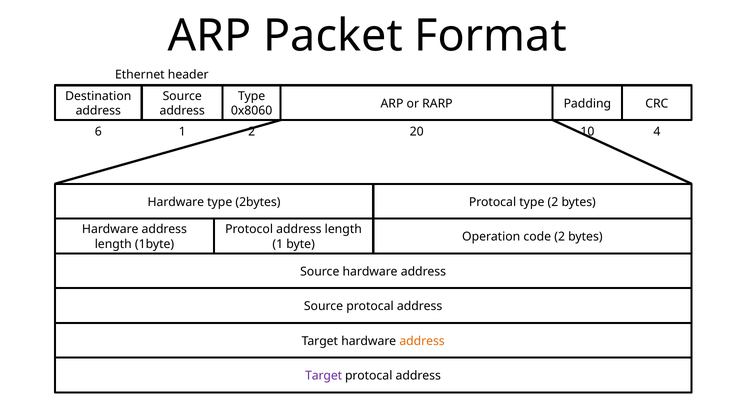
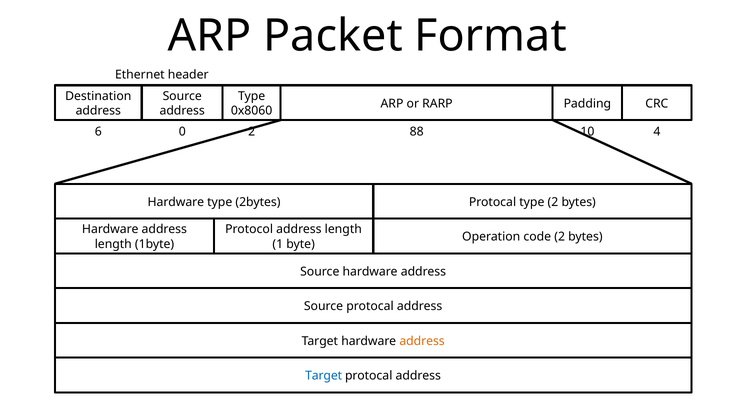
6 1: 1 -> 0
20: 20 -> 88
Target at (324, 375) colour: purple -> blue
